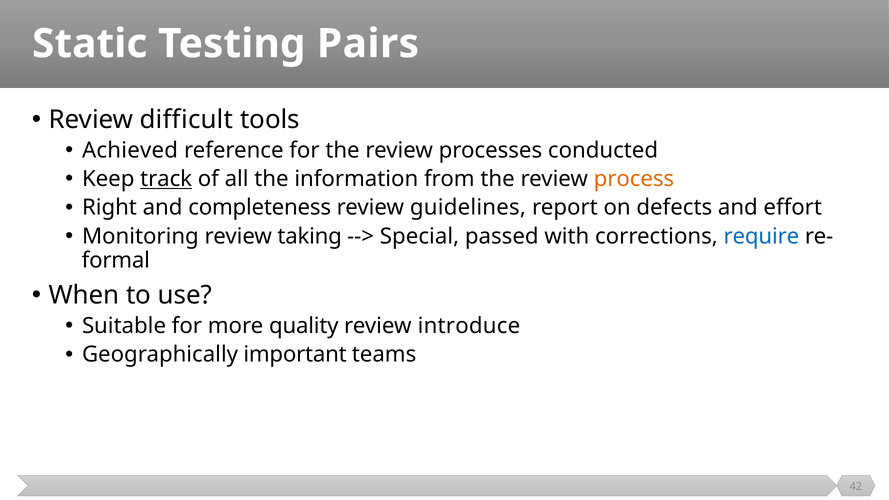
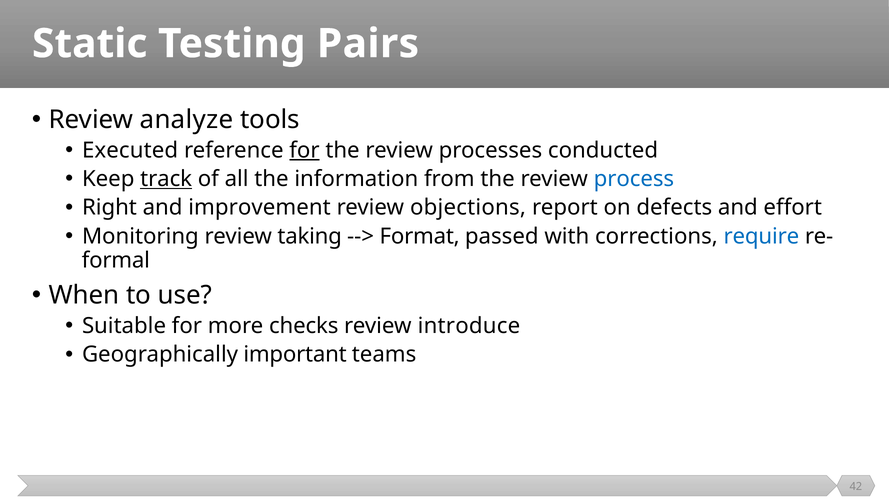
difficult: difficult -> analyze
Achieved: Achieved -> Executed
for at (304, 150) underline: none -> present
process colour: orange -> blue
completeness: completeness -> improvement
guidelines: guidelines -> objections
Special: Special -> Format
quality: quality -> checks
